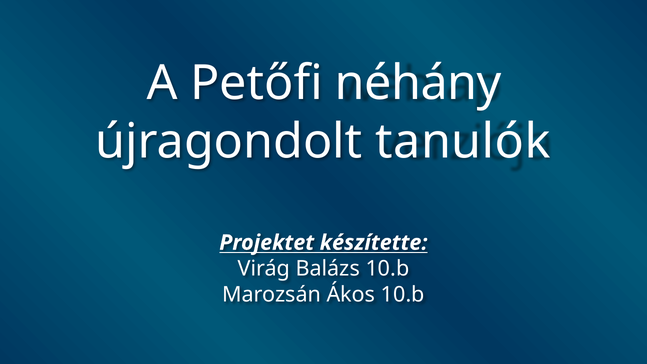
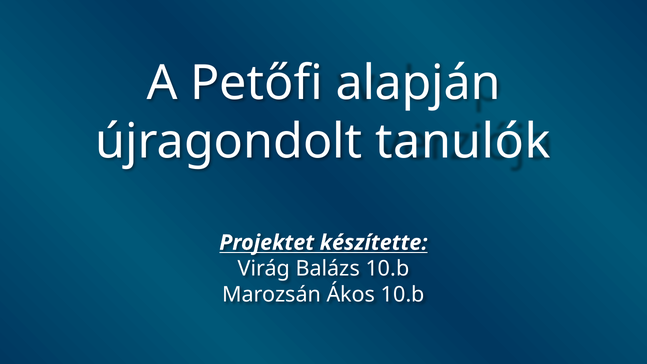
néhány: néhány -> alapján
